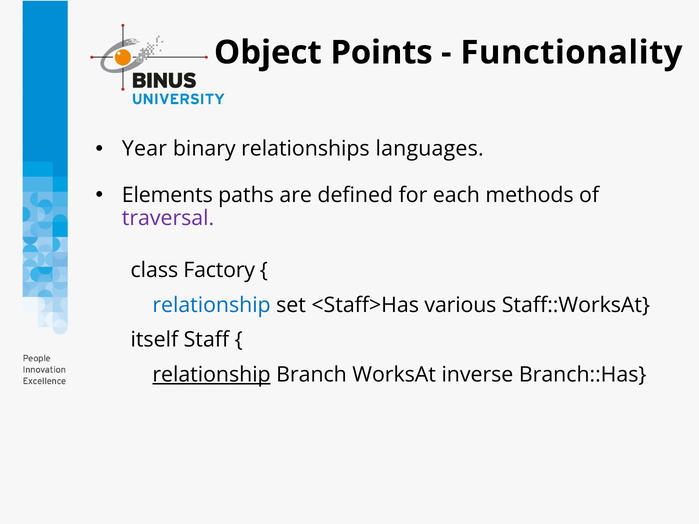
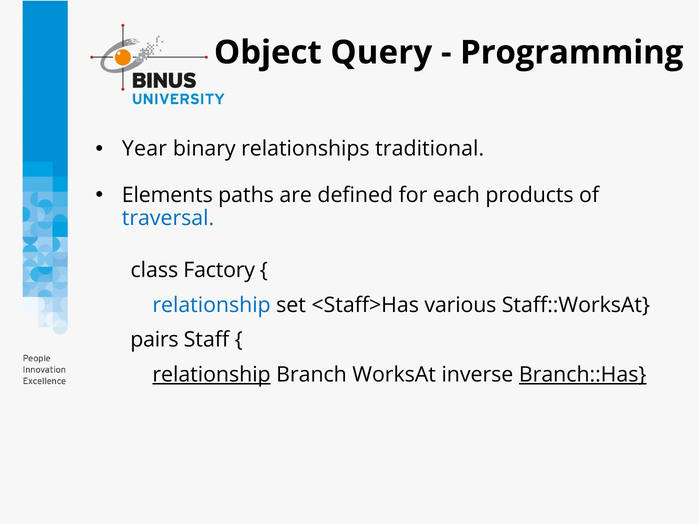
Points: Points -> Query
Functionality: Functionality -> Programming
languages: languages -> traditional
methods: methods -> products
traversal colour: purple -> blue
itself: itself -> pairs
Branch::Has underline: none -> present
